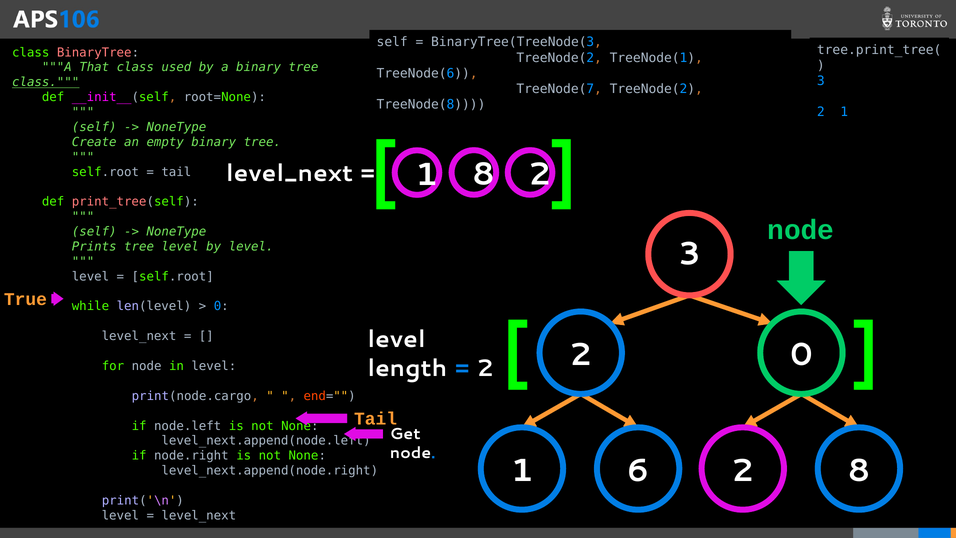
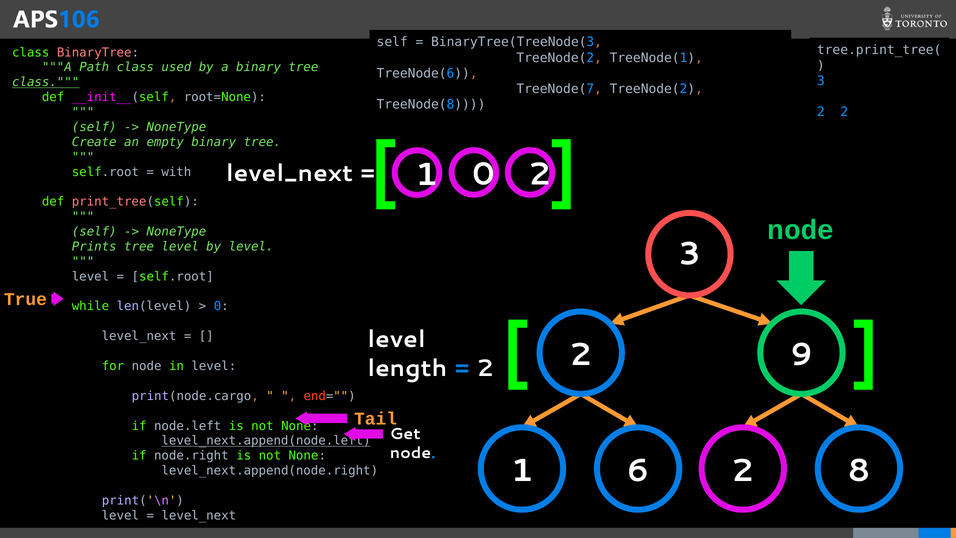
That: That -> Path
2 1: 1 -> 2
1 8: 8 -> 0
tail at (176, 172): tail -> with
2 0: 0 -> 9
level_next.append(node.left underline: none -> present
